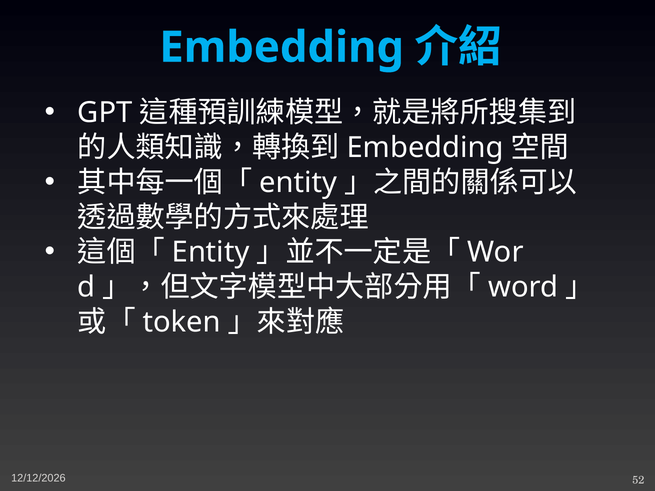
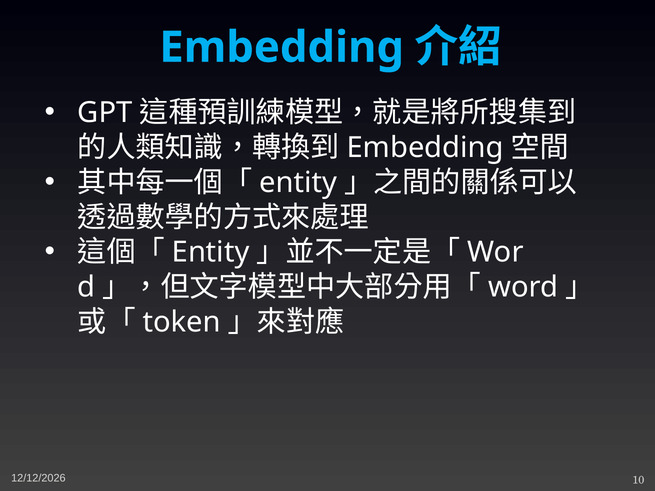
52: 52 -> 10
